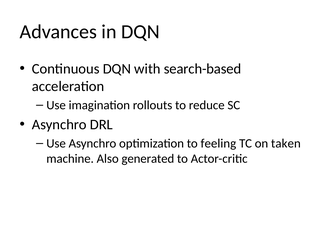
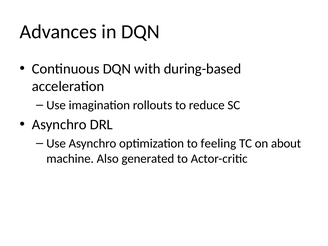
search-based: search-based -> during-based
taken: taken -> about
